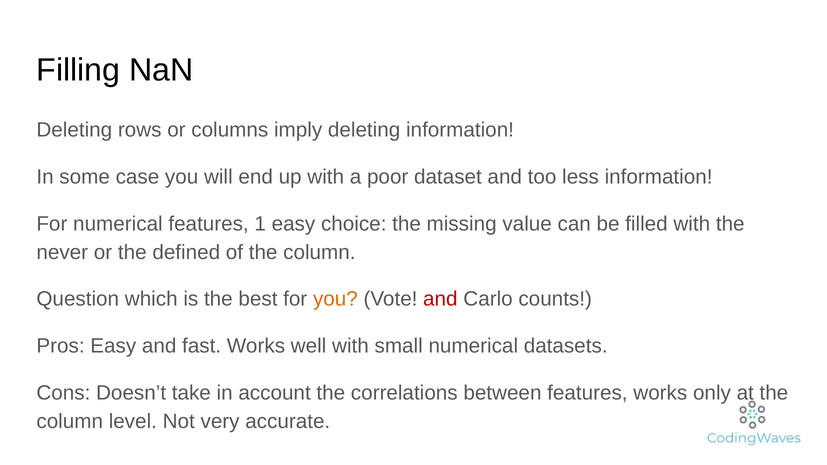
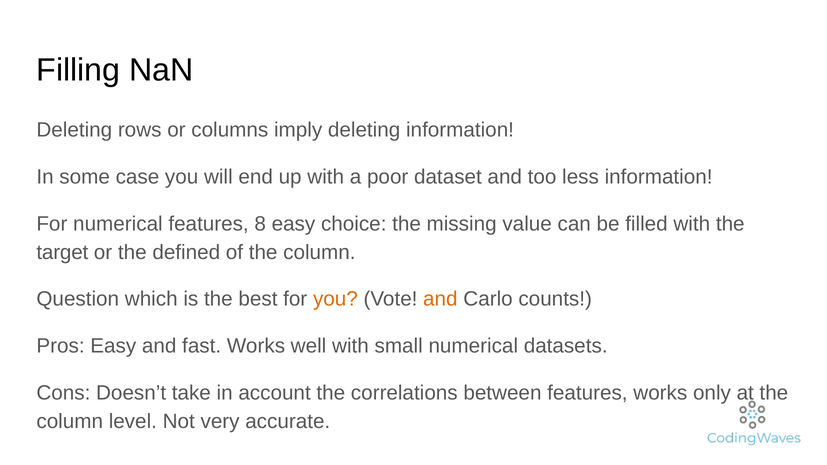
1: 1 -> 8
never: never -> target
and at (440, 299) colour: red -> orange
